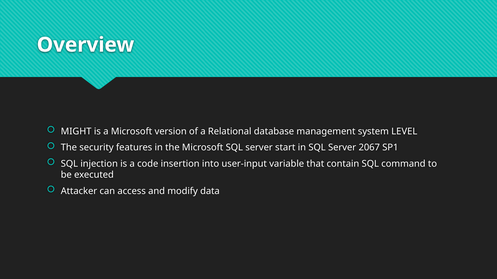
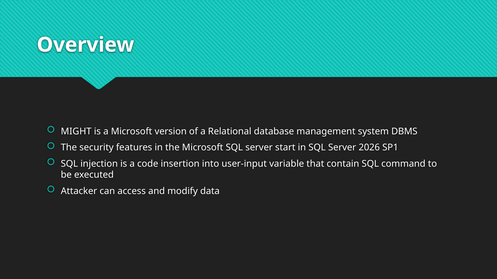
LEVEL: LEVEL -> DBMS
2067: 2067 -> 2026
